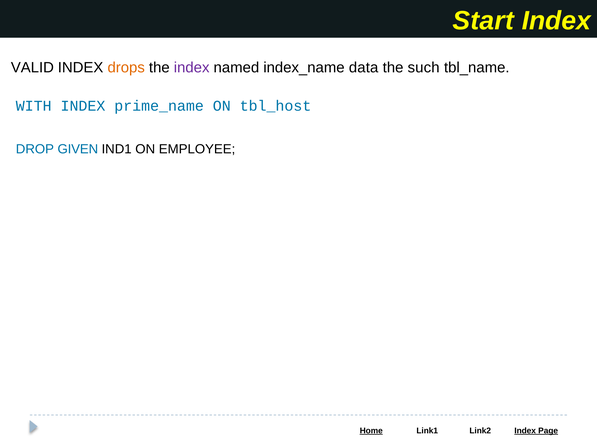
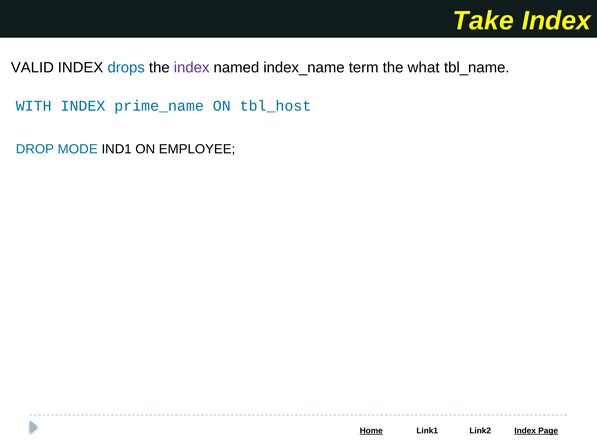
Start: Start -> Take
drops colour: orange -> blue
data: data -> term
such: such -> what
GIVEN: GIVEN -> MODE
